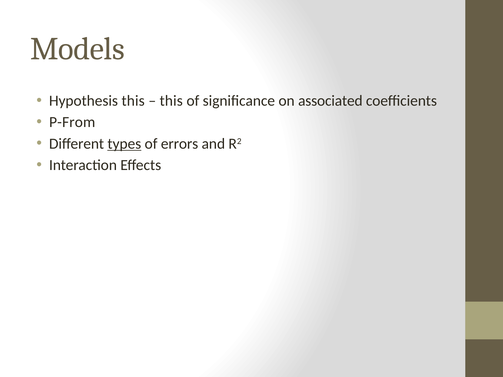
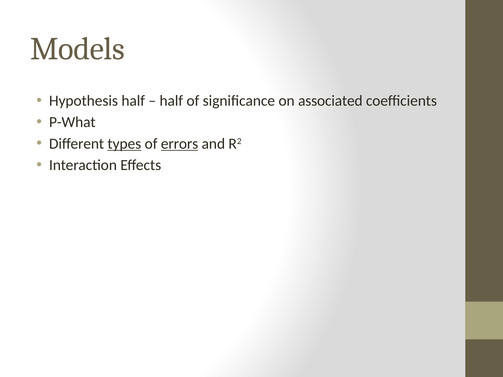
Hypothesis this: this -> half
this at (171, 101): this -> half
P-From: P-From -> P-What
errors underline: none -> present
